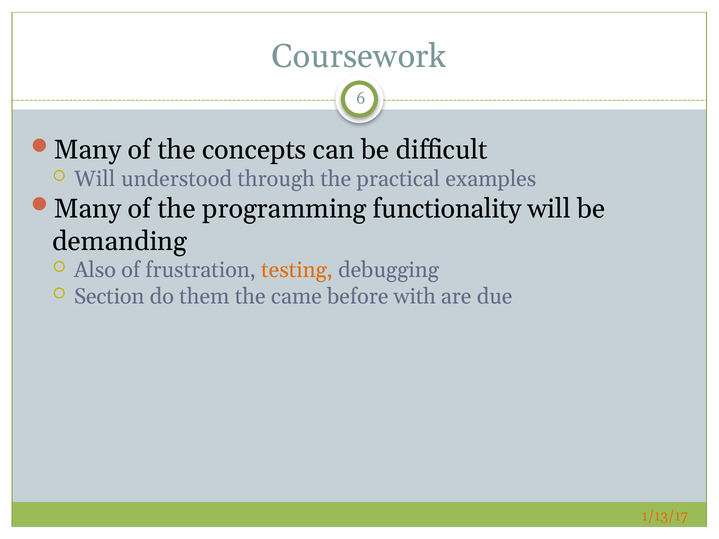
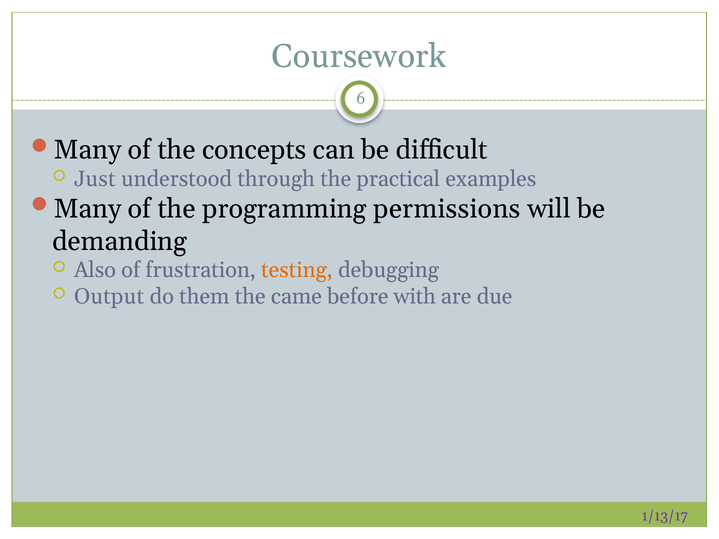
Will at (95, 179): Will -> Just
functionality: functionality -> permissions
Section: Section -> Output
1/13/17 colour: orange -> purple
